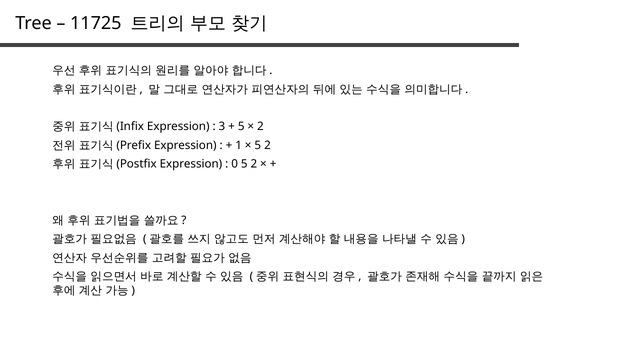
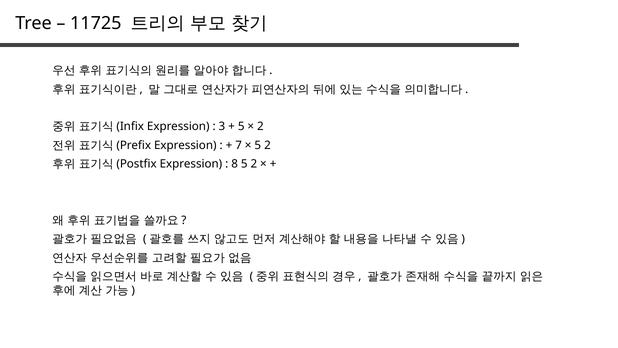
1: 1 -> 7
0: 0 -> 8
